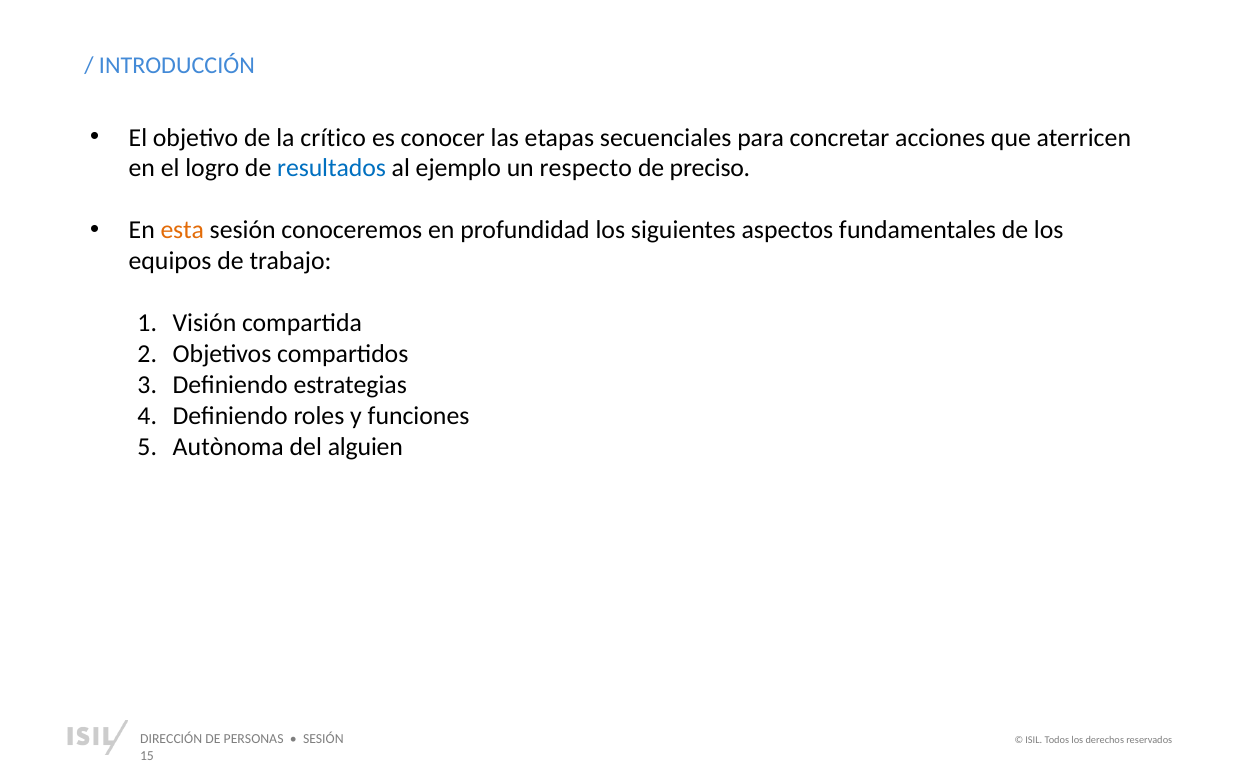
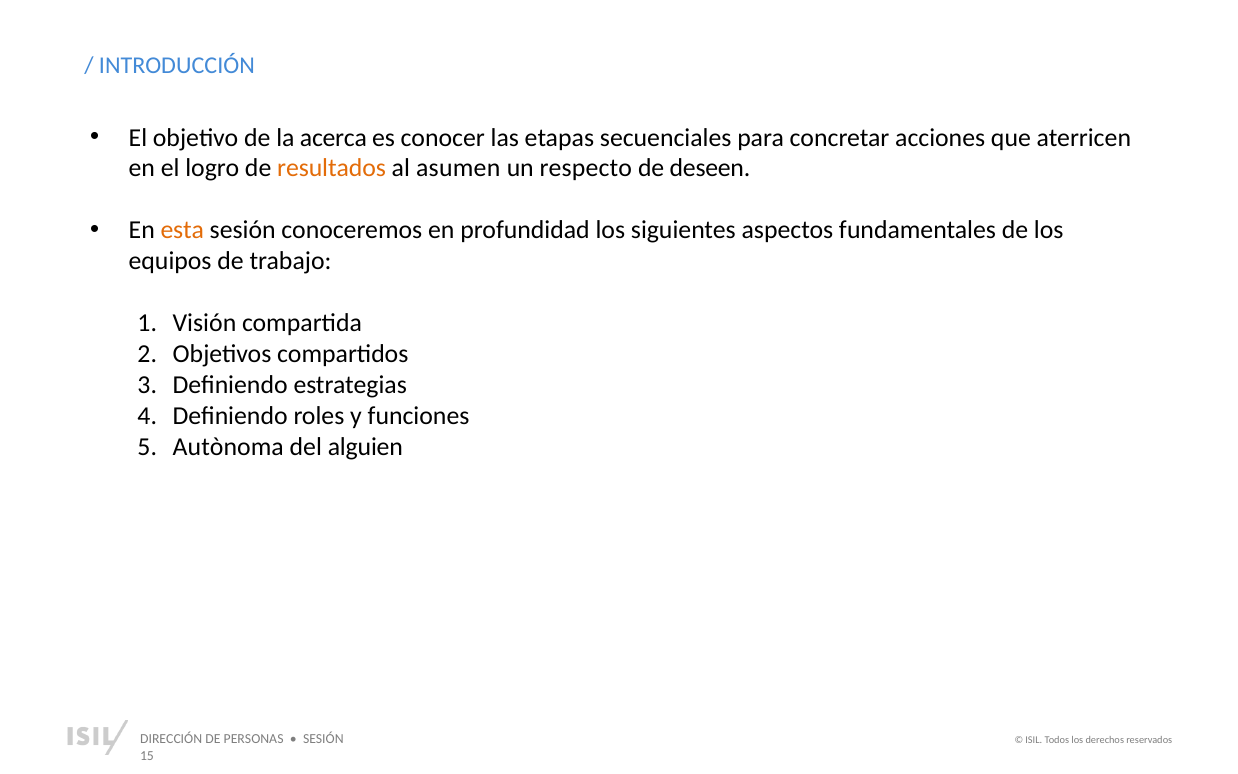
crítico: crítico -> acerca
resultados colour: blue -> orange
ejemplo: ejemplo -> asumen
preciso: preciso -> deseen
